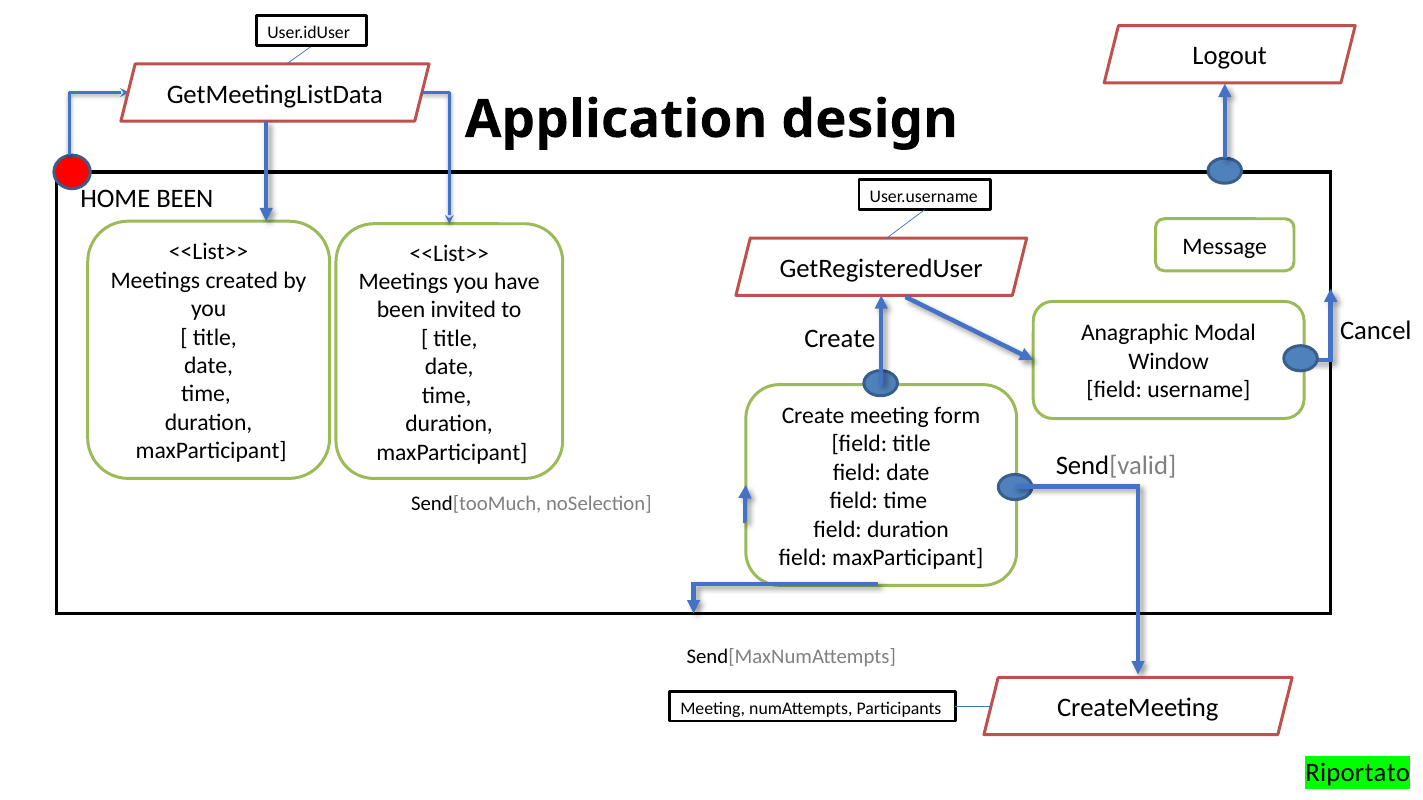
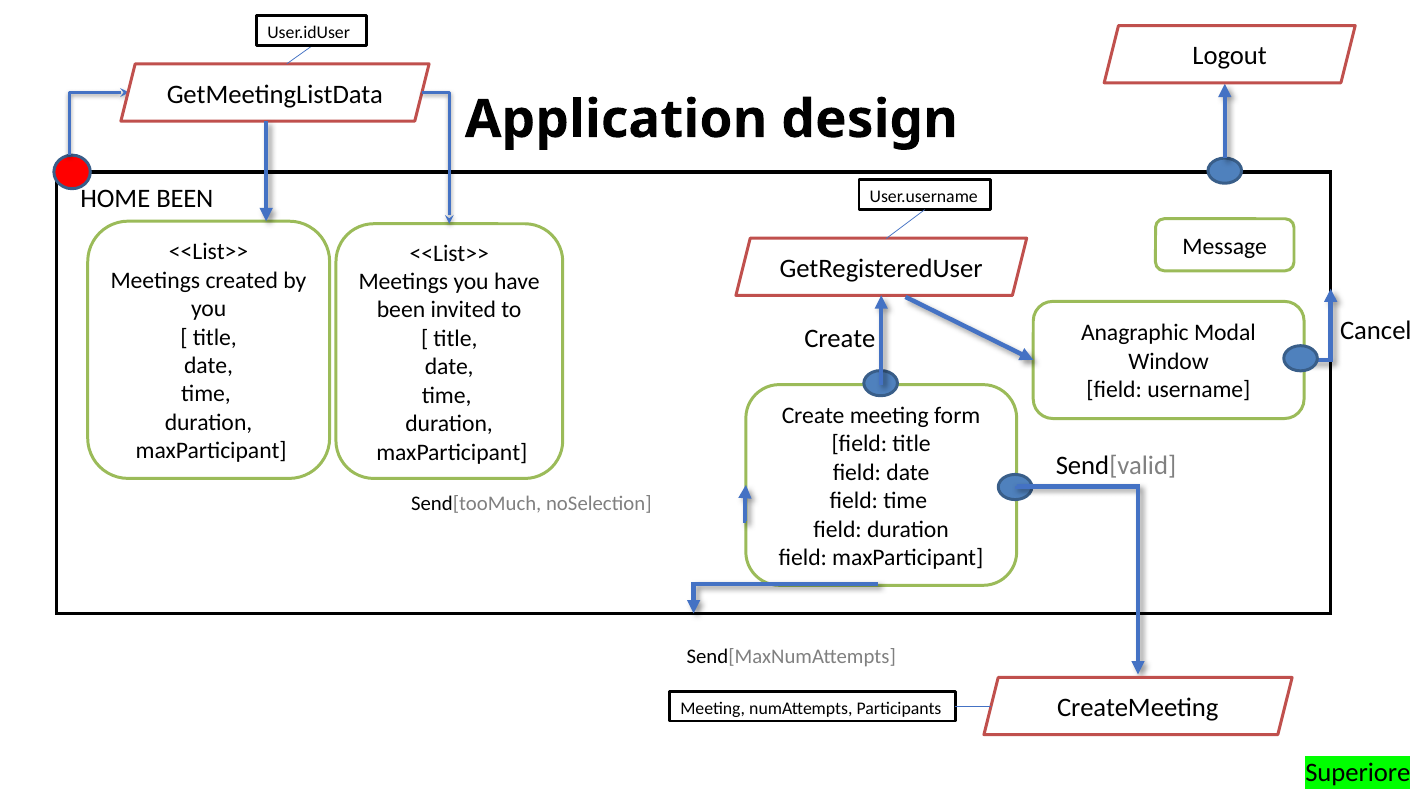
Riportato: Riportato -> Superiore
